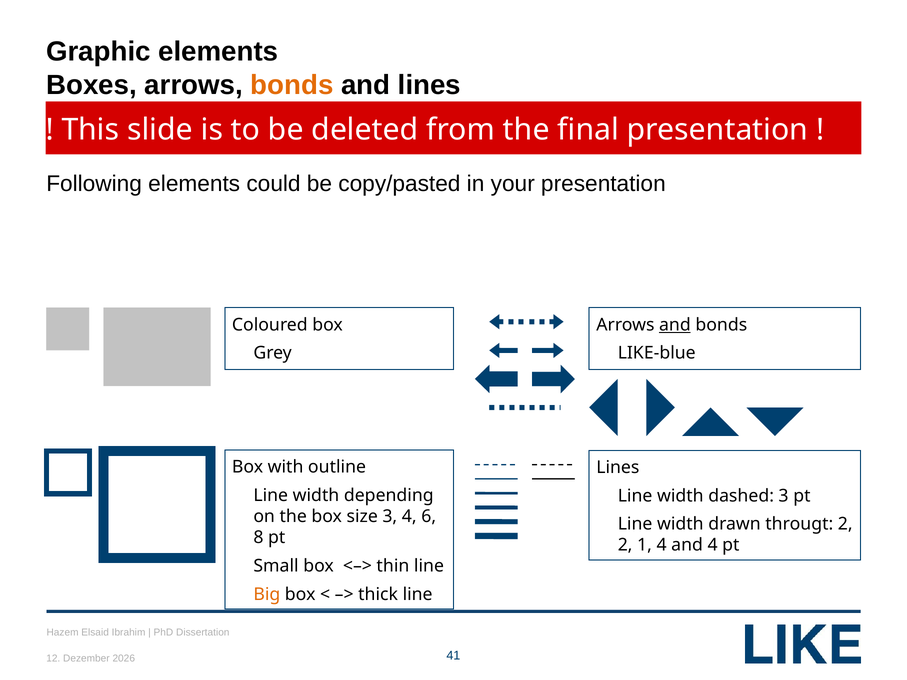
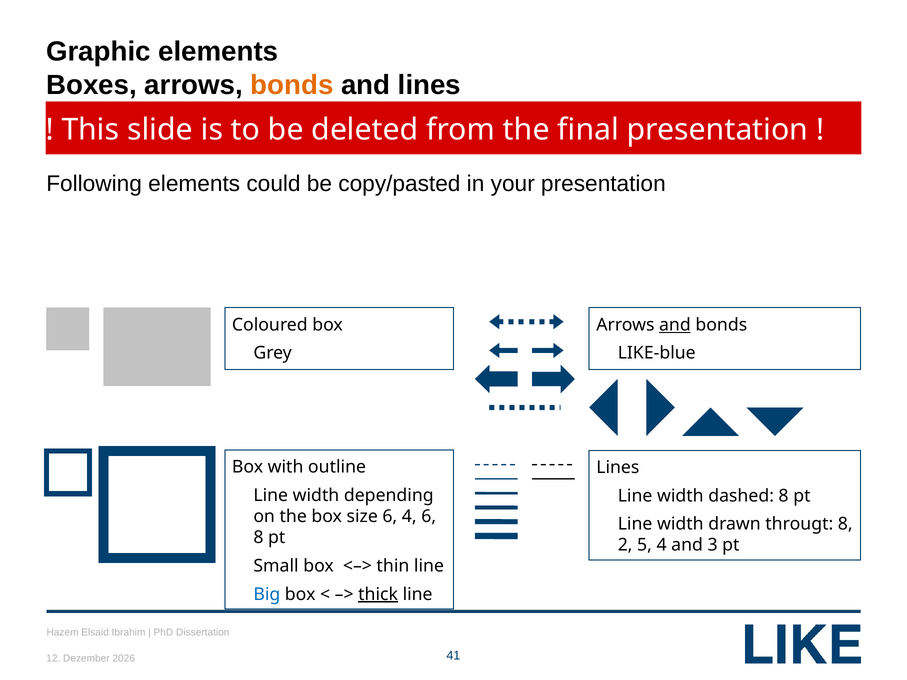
dashed 3: 3 -> 8
size 3: 3 -> 6
througt 2: 2 -> 8
1: 1 -> 5
and 4: 4 -> 3
Big colour: orange -> blue
thick underline: none -> present
